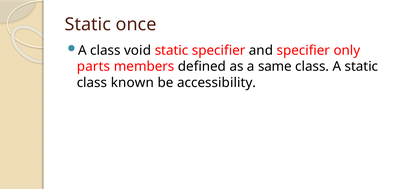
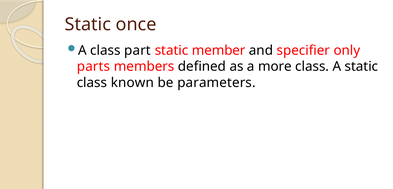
void: void -> part
static specifier: specifier -> member
same: same -> more
accessibility: accessibility -> parameters
